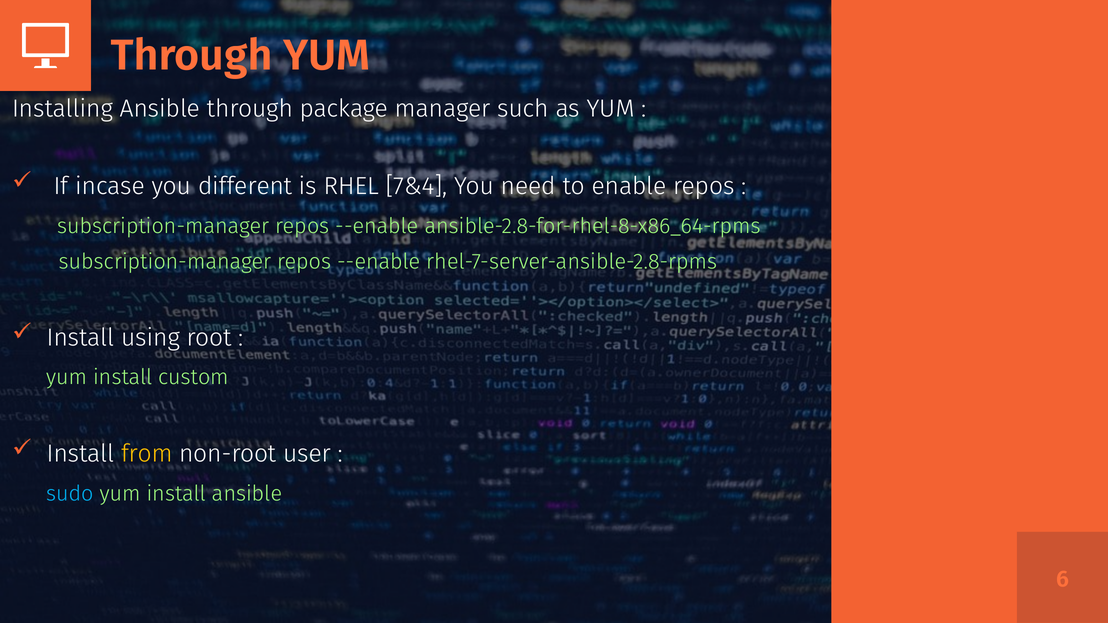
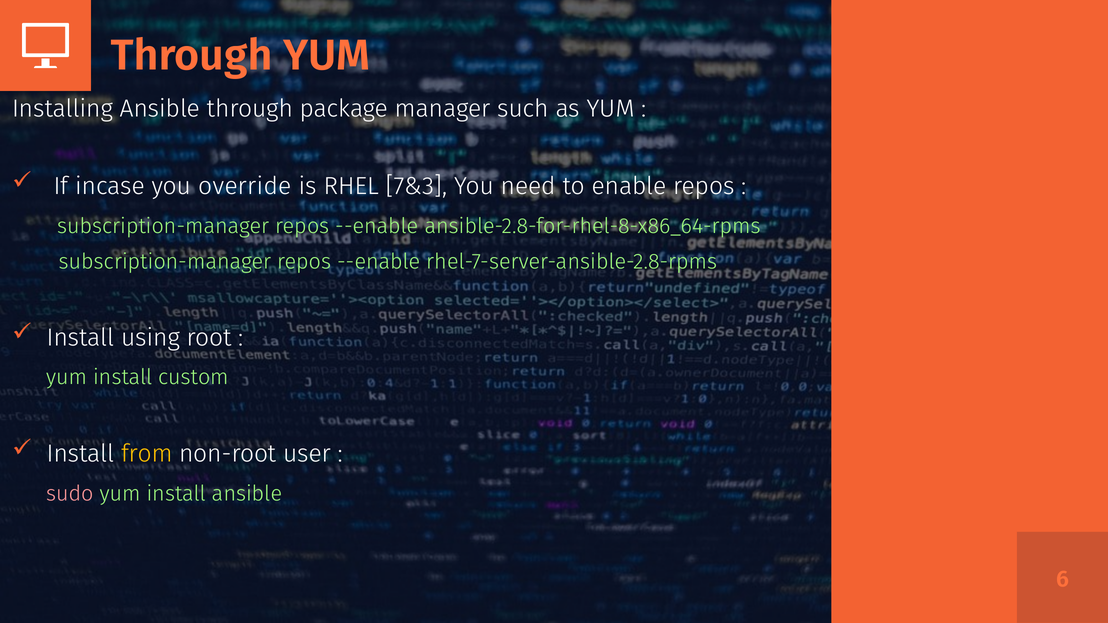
different: different -> override
7&4: 7&4 -> 7&3
sudo colour: light blue -> pink
